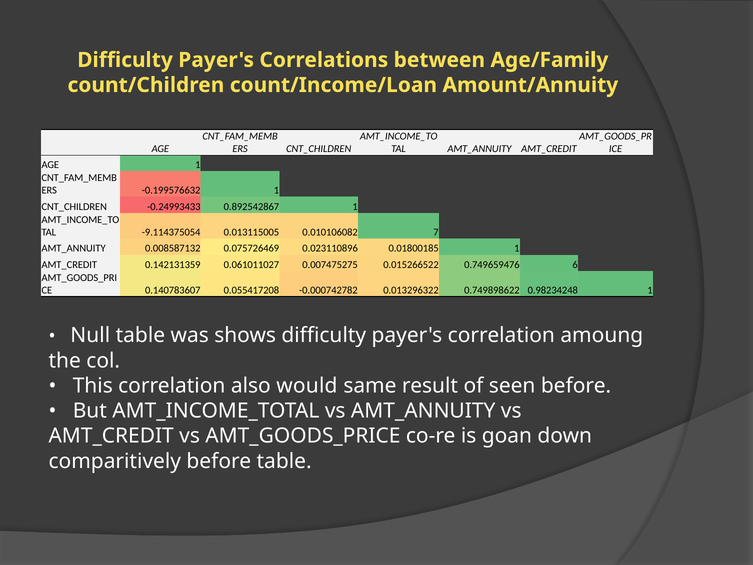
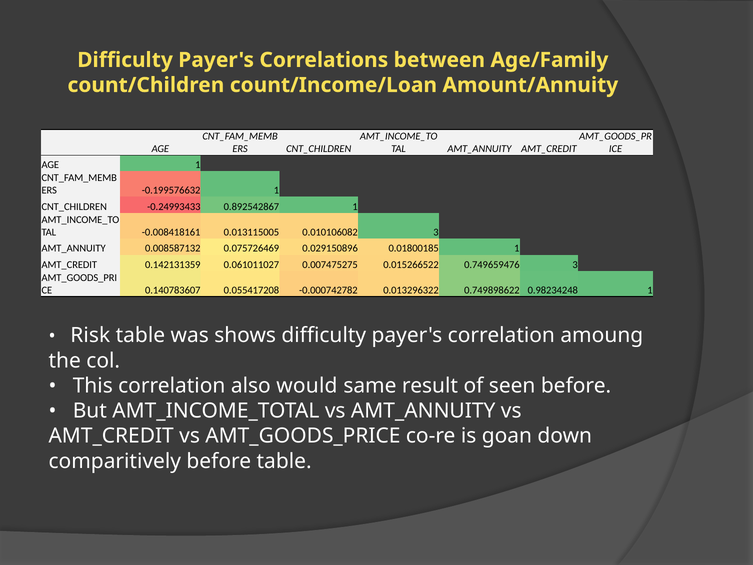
-9.114375054: -9.114375054 -> -0.008418161
0.010106082 7: 7 -> 3
0.023110896: 0.023110896 -> 0.029150896
0.749659476 6: 6 -> 3
Null: Null -> Risk
